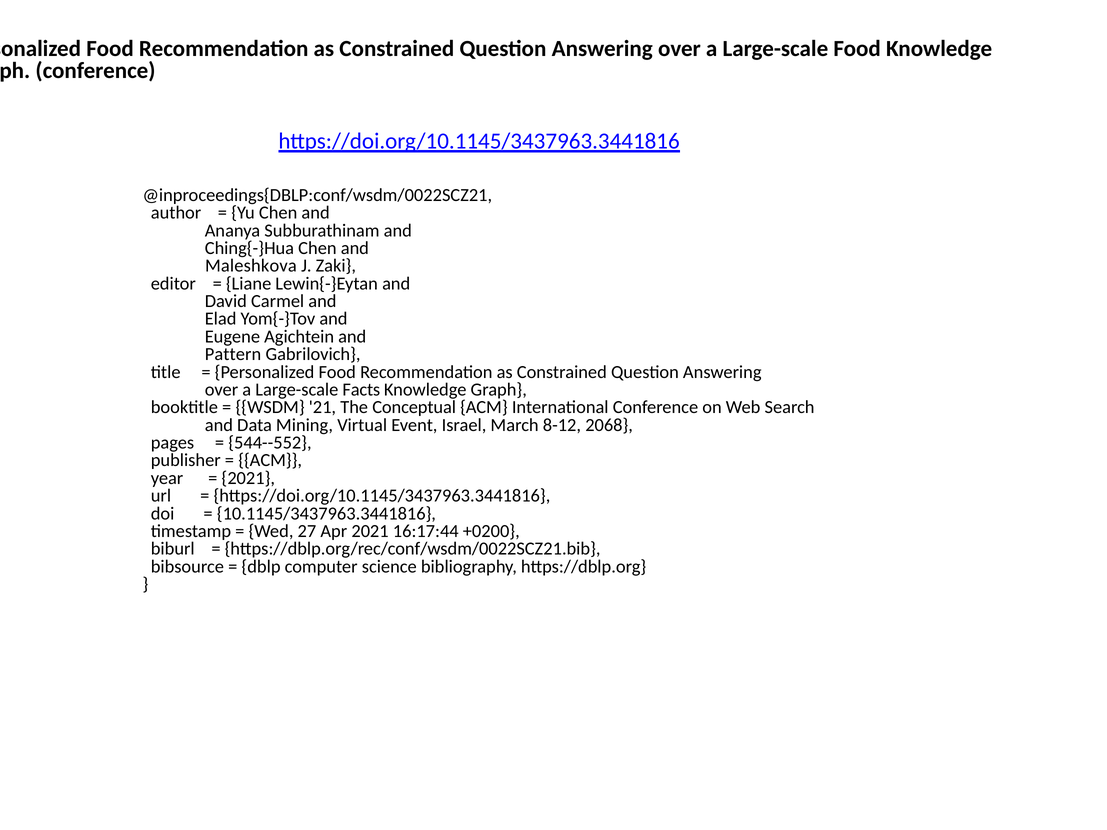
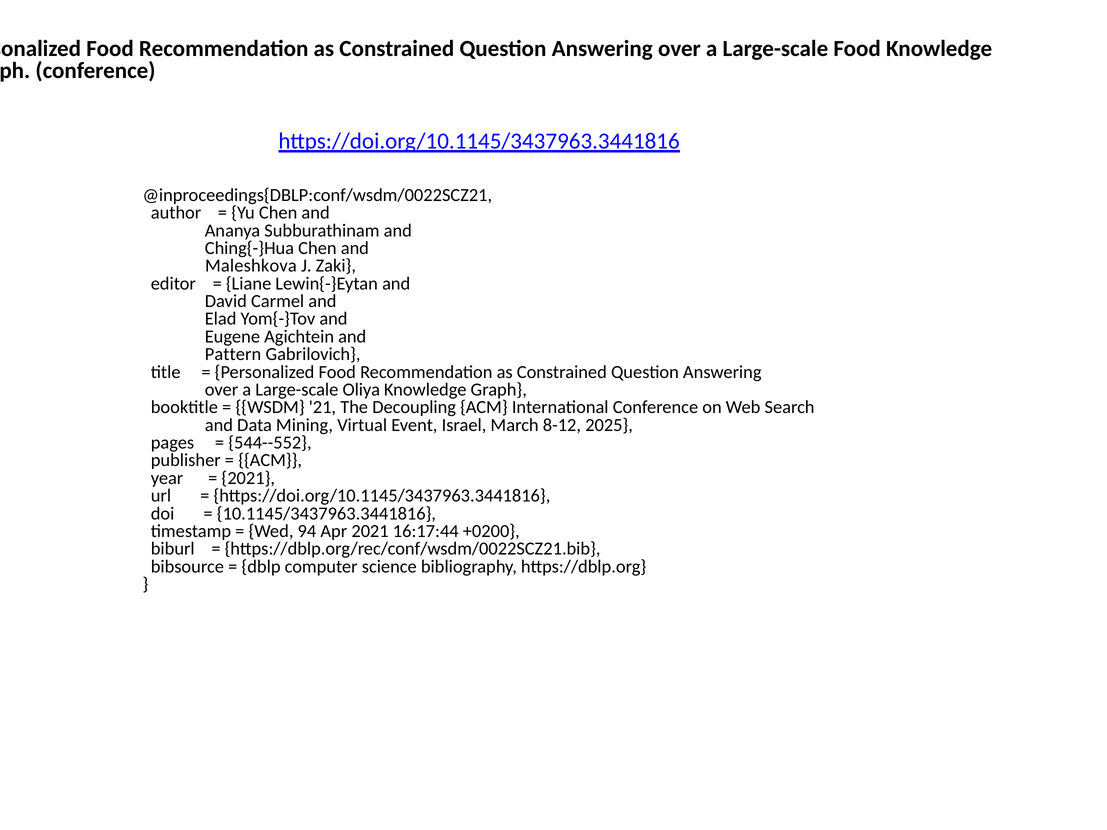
Facts: Facts -> Oliya
Conceptual: Conceptual -> Decoupling
2068: 2068 -> 2025
27: 27 -> 94
